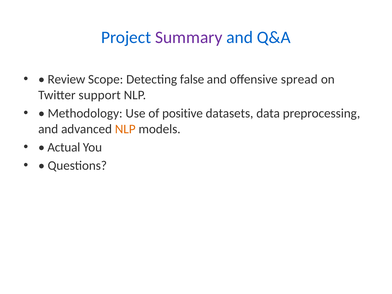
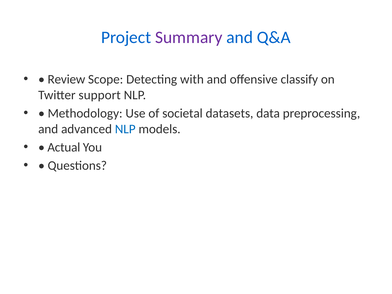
false: false -> with
spread: spread -> classify
positive: positive -> societal
NLP at (125, 129) colour: orange -> blue
